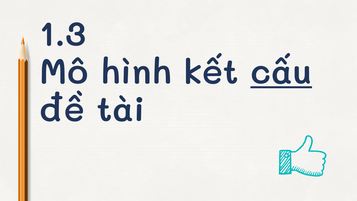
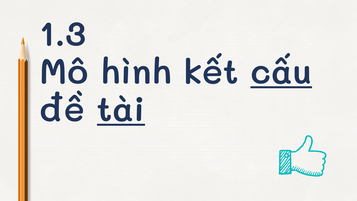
tài underline: none -> present
